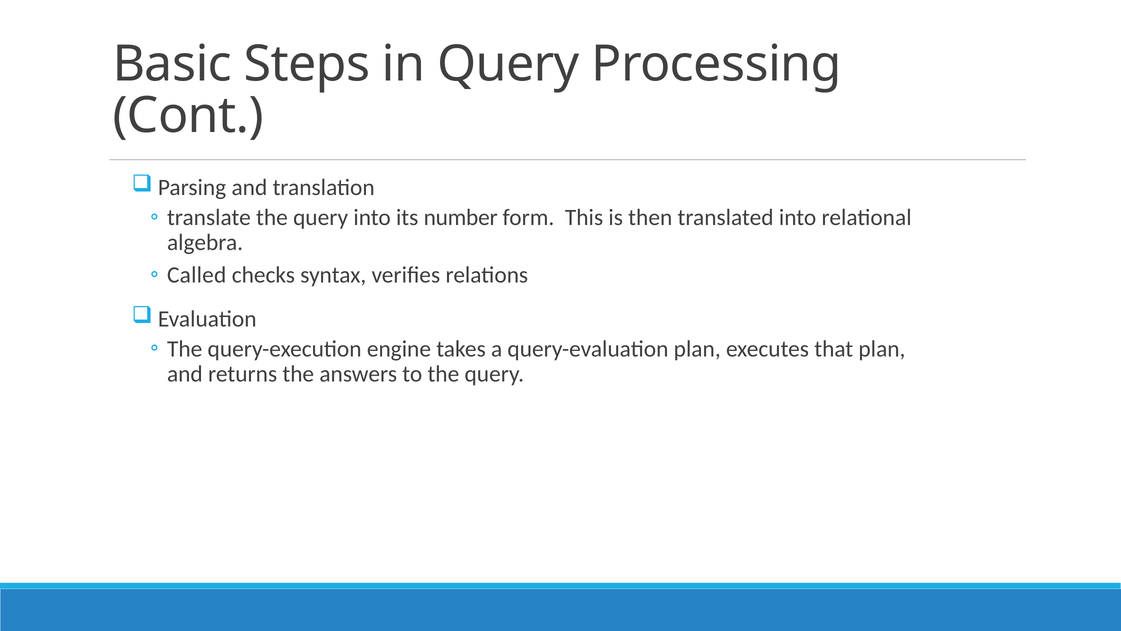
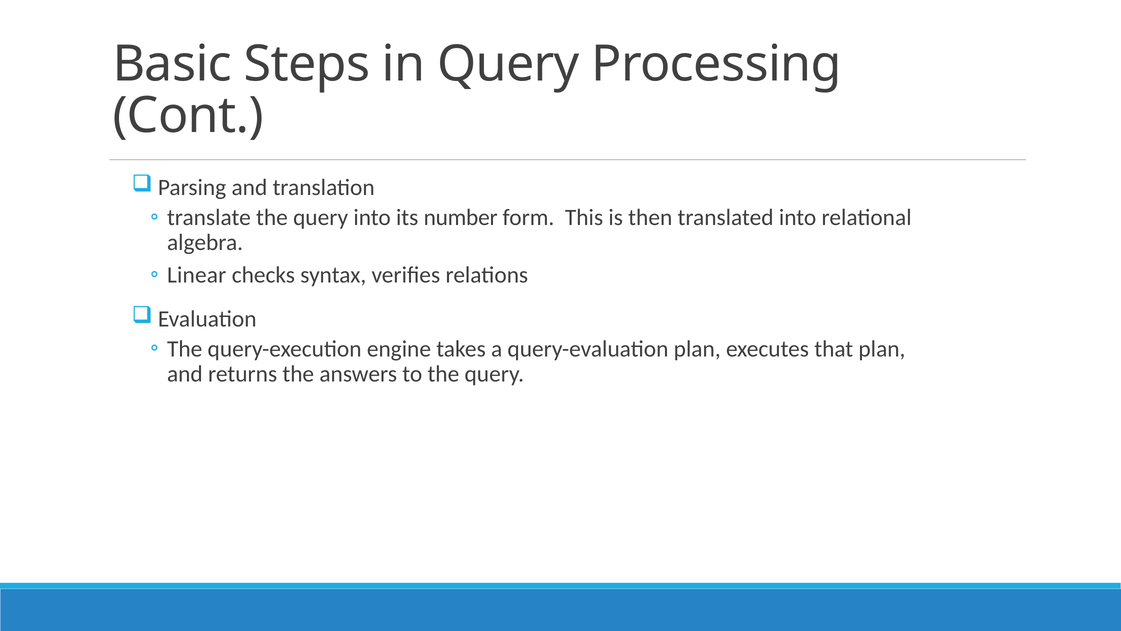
Called: Called -> Linear
